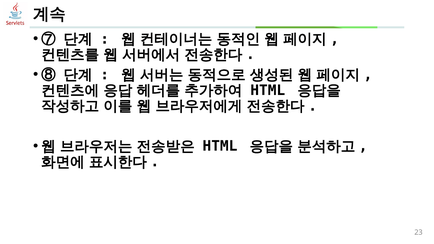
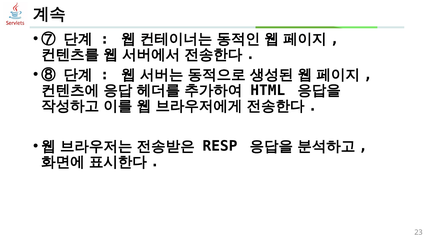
HTML at (220, 146): HTML -> RESP
